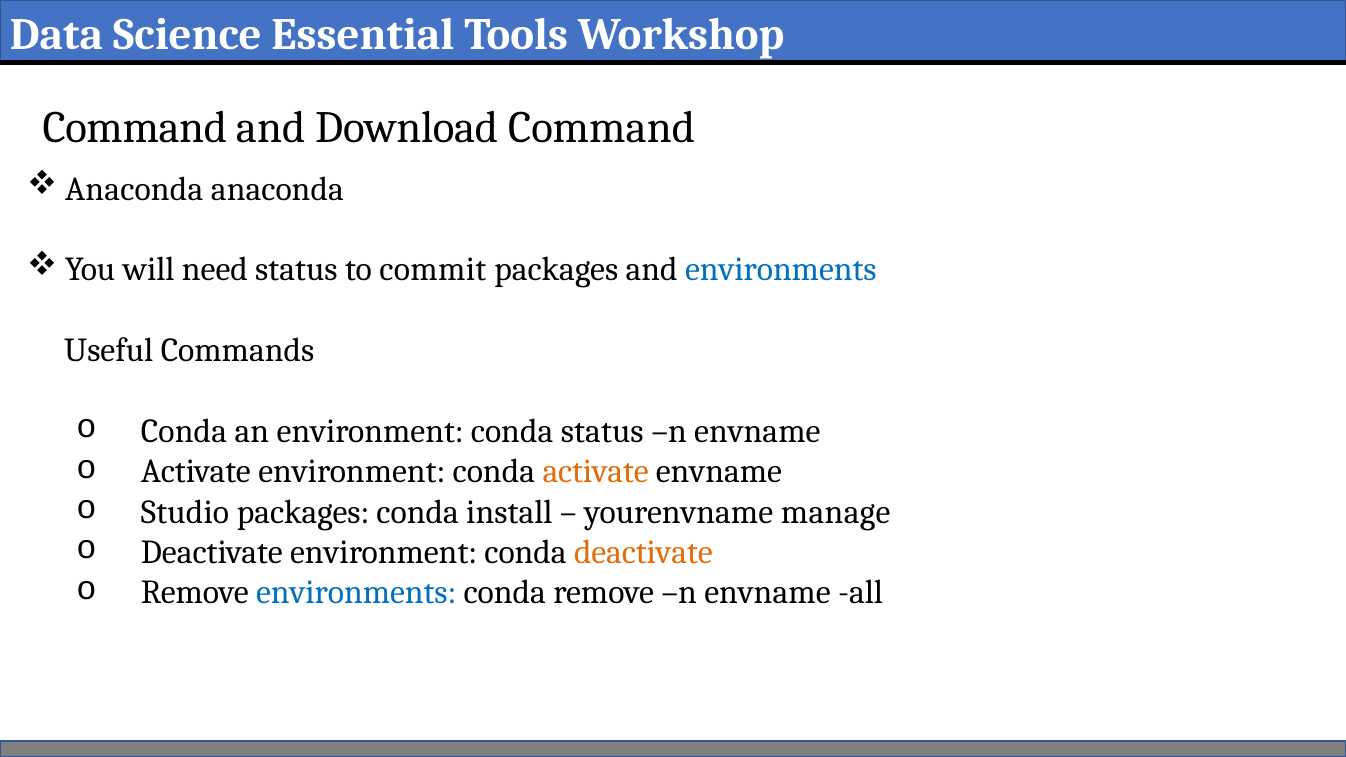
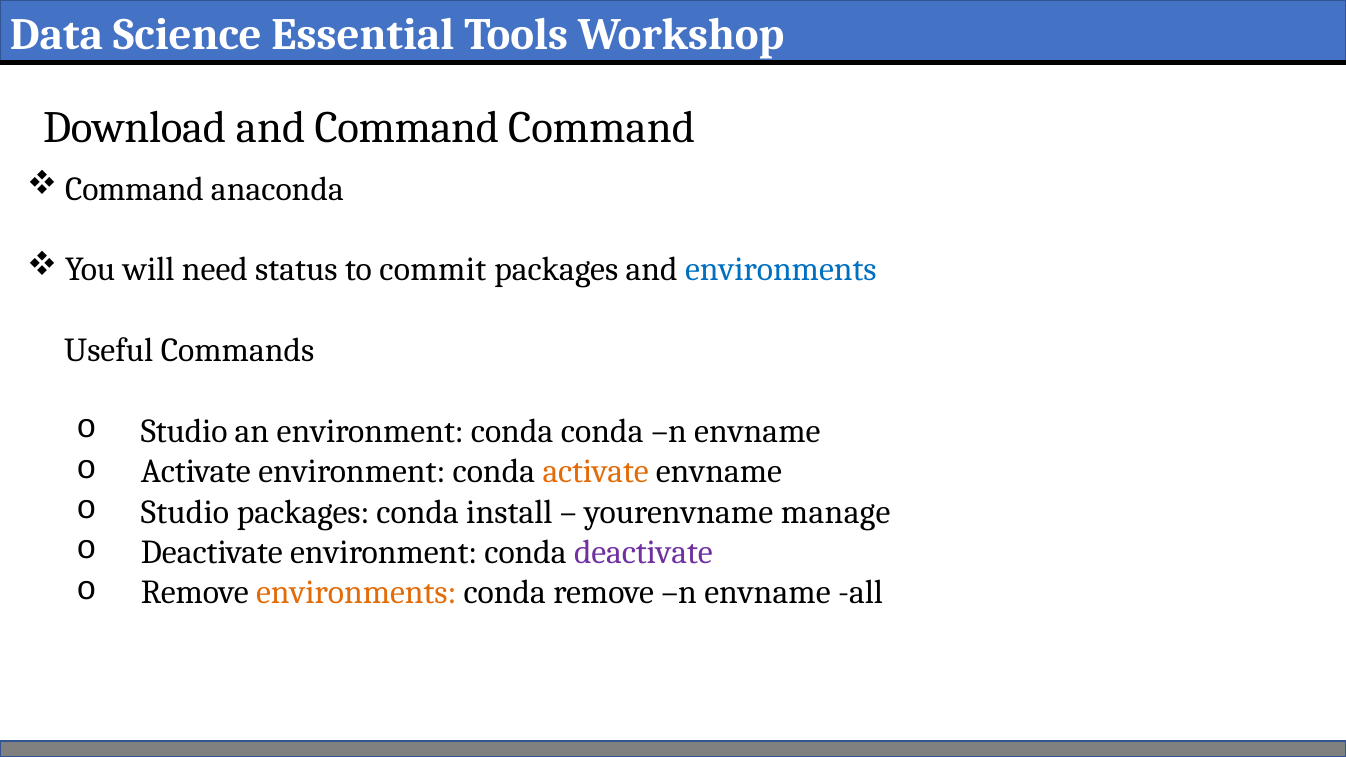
Command at (135, 128): Command -> Download
and Download: Download -> Command
Anaconda at (134, 189): Anaconda -> Command
Conda at (184, 431): Conda -> Studio
conda status: status -> conda
deactivate at (643, 552) colour: orange -> purple
environments at (356, 593) colour: blue -> orange
